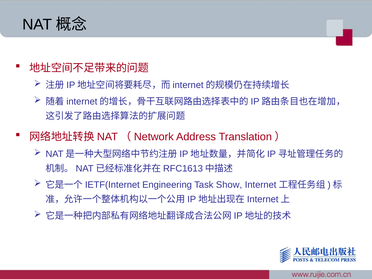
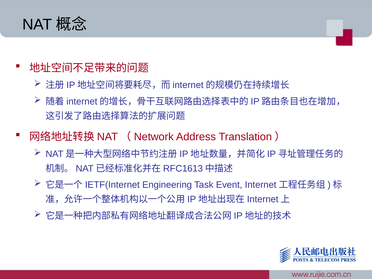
Show: Show -> Event
